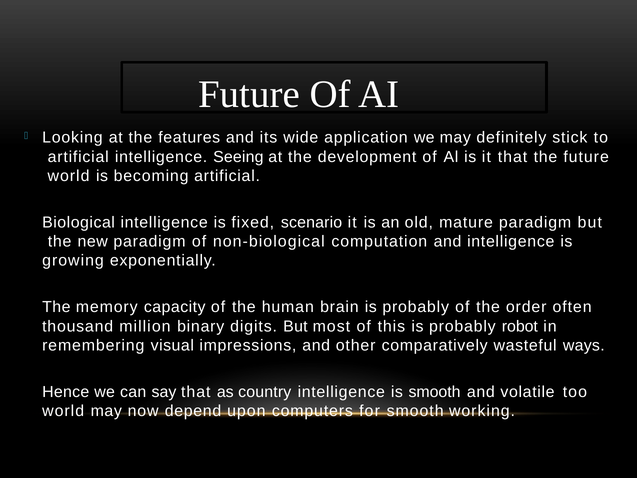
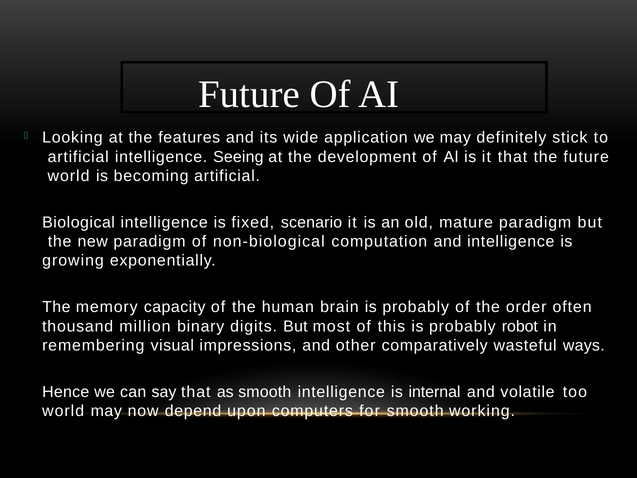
as country: country -> smooth
is smooth: smooth -> internal
